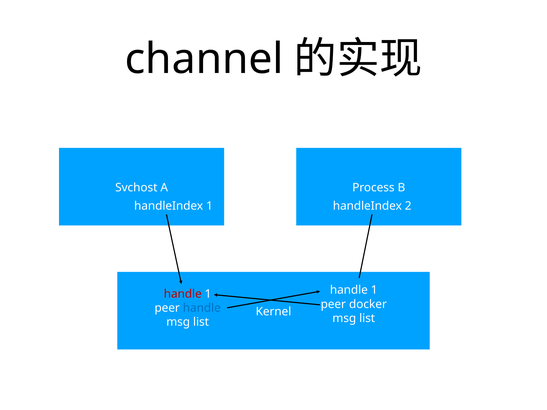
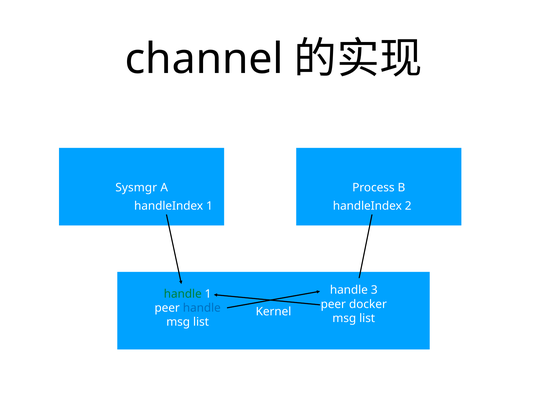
Svchost: Svchost -> Sysmgr
1 at (374, 290): 1 -> 3
handle at (183, 294) colour: red -> green
